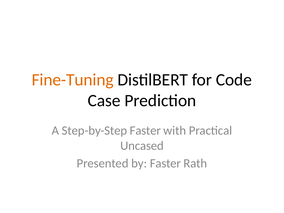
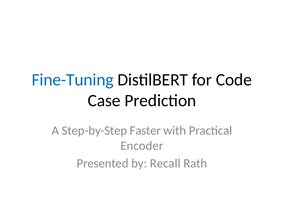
Fine-Tuning colour: orange -> blue
Uncased: Uncased -> Encoder
by Faster: Faster -> Recall
